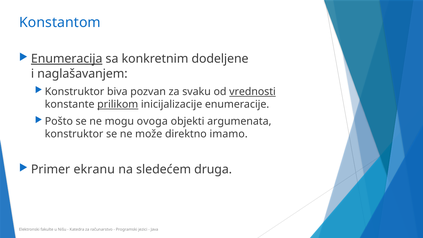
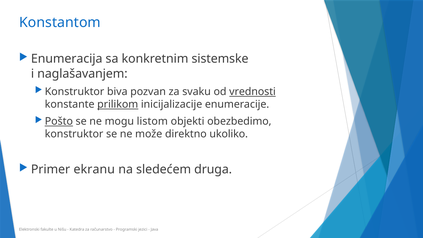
Enumeracija underline: present -> none
dodeljene: dodeljene -> sistemske
Pošto underline: none -> present
ovoga: ovoga -> listom
argumenata: argumenata -> obezbedimo
imamo: imamo -> ukoliko
